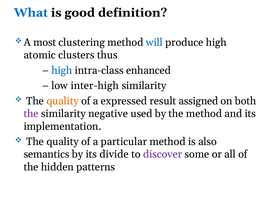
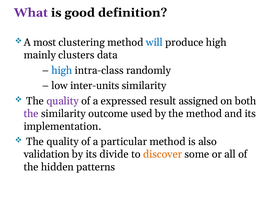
What colour: blue -> purple
atomic: atomic -> mainly
thus: thus -> data
enhanced: enhanced -> randomly
inter-high: inter-high -> inter-units
quality at (63, 101) colour: orange -> purple
negative: negative -> outcome
semantics: semantics -> validation
discover colour: purple -> orange
